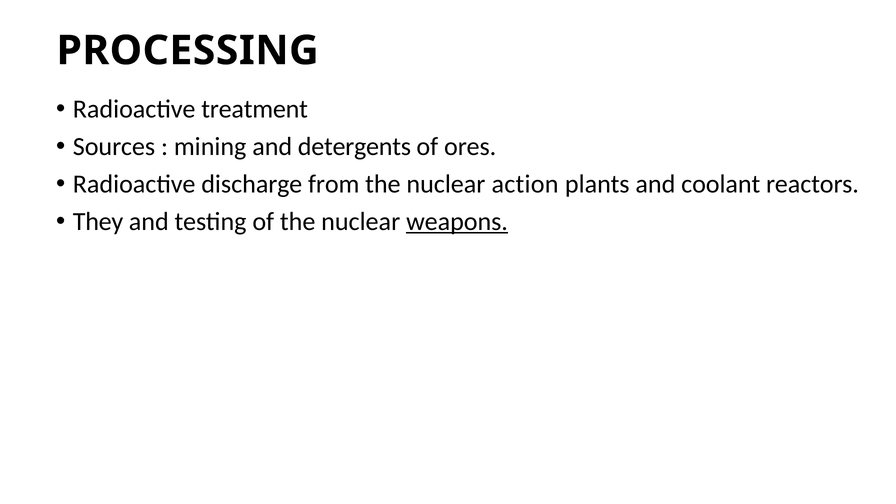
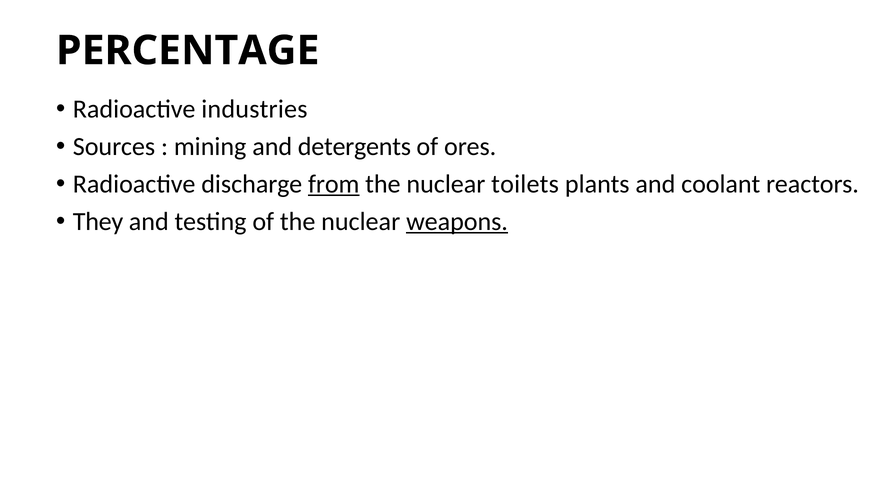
PROCESSING: PROCESSING -> PERCENTAGE
treatment: treatment -> industries
from underline: none -> present
action: action -> toilets
